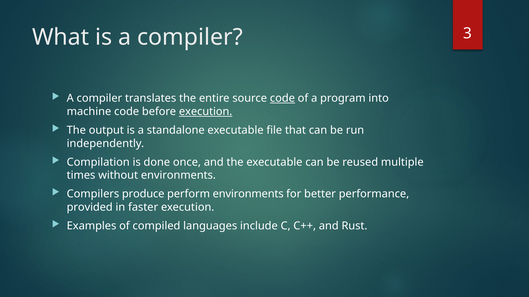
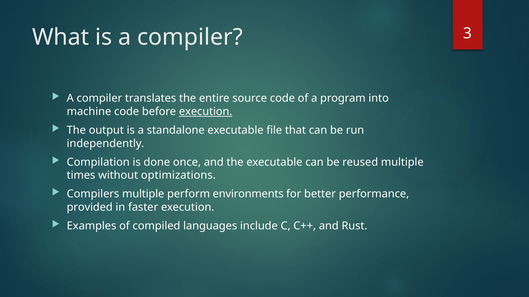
code at (282, 98) underline: present -> none
without environments: environments -> optimizations
Compilers produce: produce -> multiple
